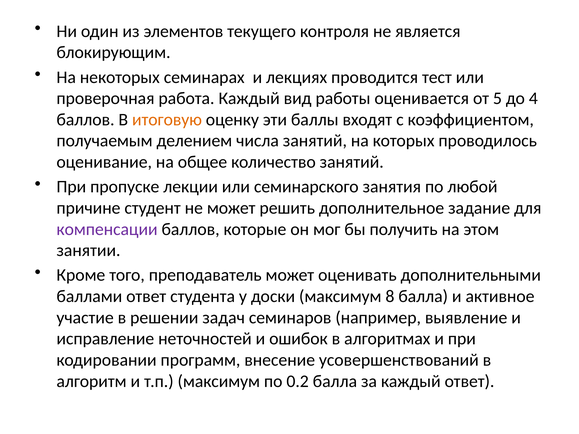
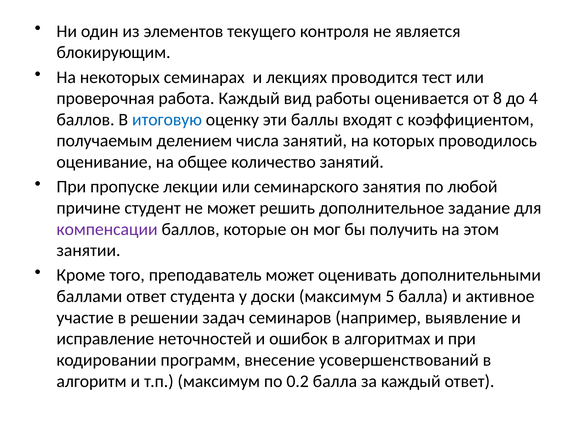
5: 5 -> 8
итоговую colour: orange -> blue
8: 8 -> 5
